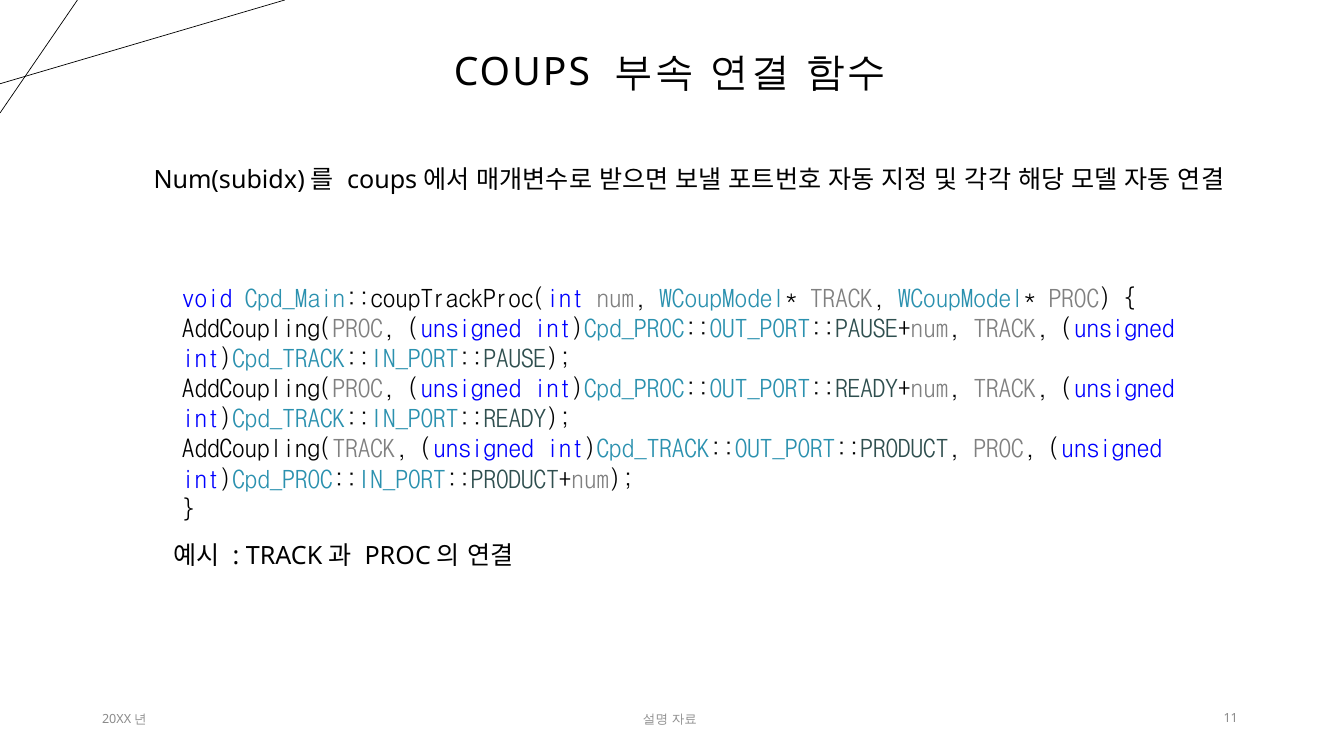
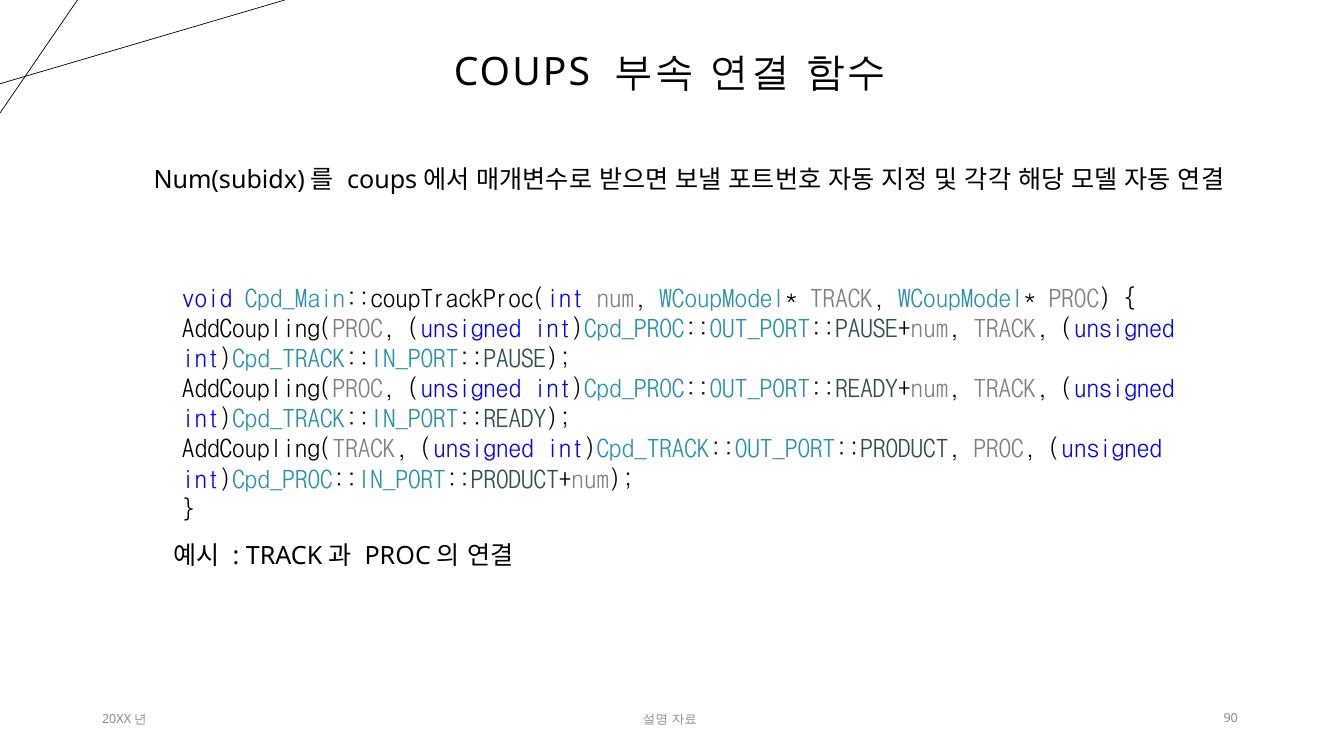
11: 11 -> 90
